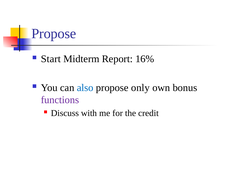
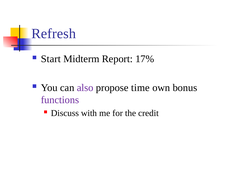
Propose at (54, 34): Propose -> Refresh
16%: 16% -> 17%
also colour: blue -> purple
only: only -> time
